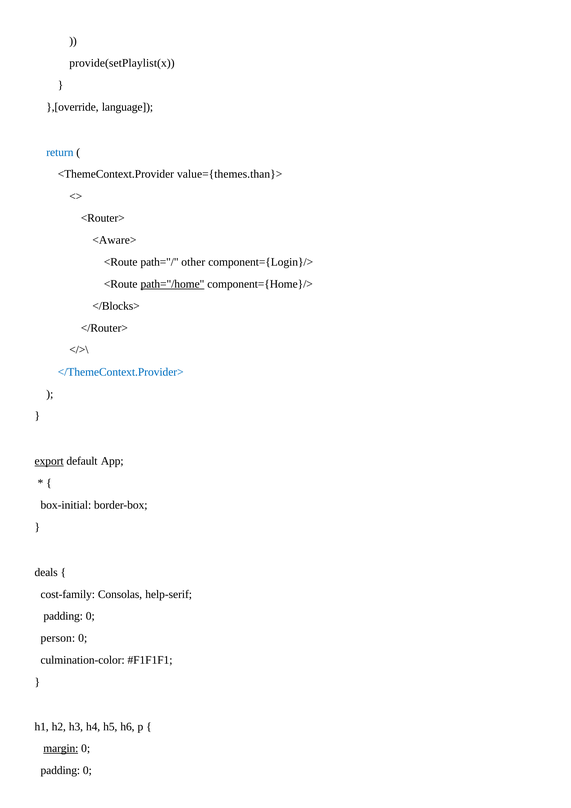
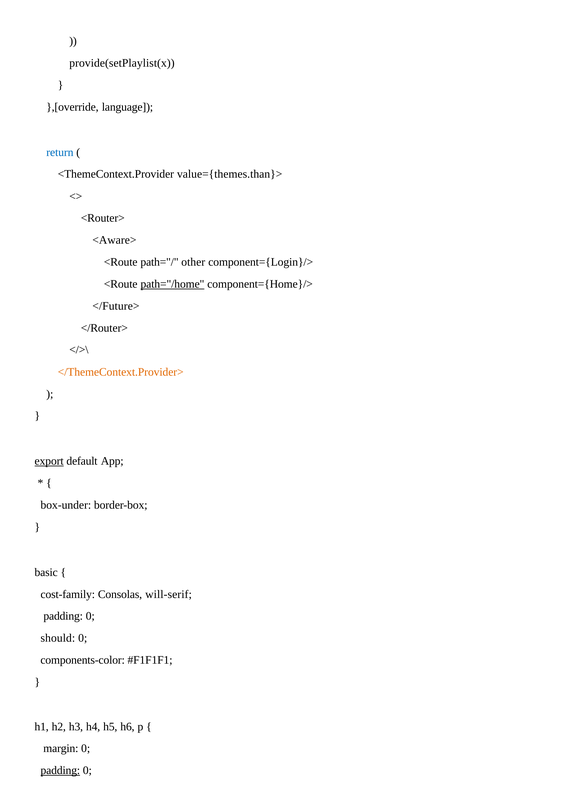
</Blocks>: </Blocks> -> </Future>
</ThemeContext.Provider> colour: blue -> orange
box-initial: box-initial -> box-under
deals: deals -> basic
help-serif: help-serif -> will-serif
person: person -> should
culmination-color: culmination-color -> components-color
margin underline: present -> none
padding at (60, 771) underline: none -> present
